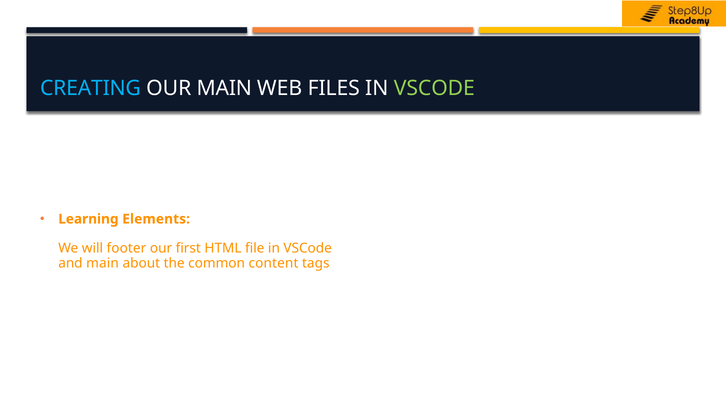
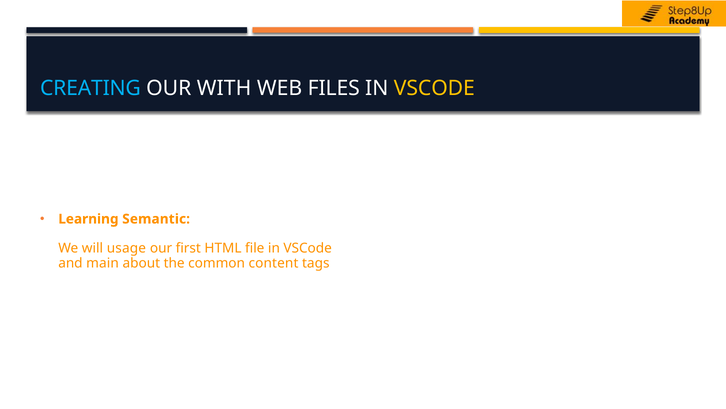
OUR MAIN: MAIN -> WITH
VSCODE at (434, 88) colour: light green -> yellow
Elements: Elements -> Semantic
footer: footer -> usage
